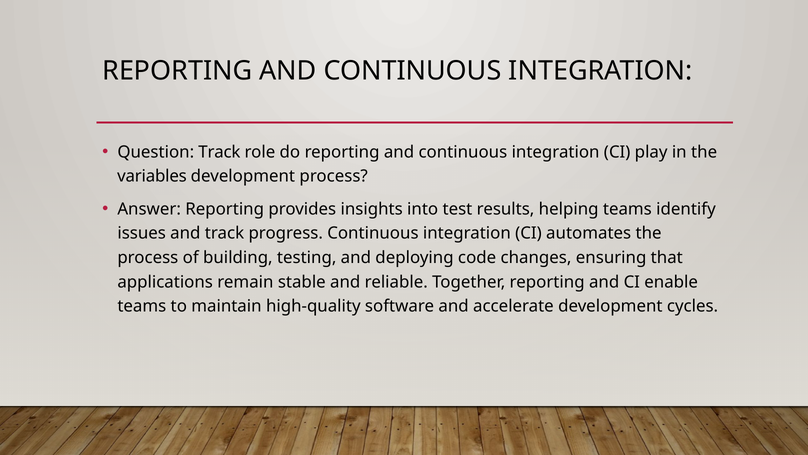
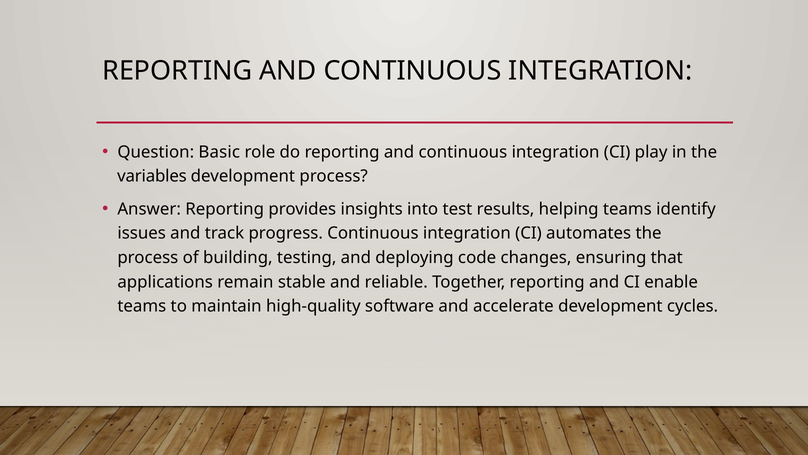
Question Track: Track -> Basic
